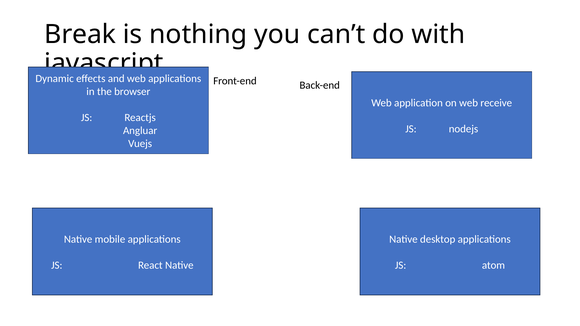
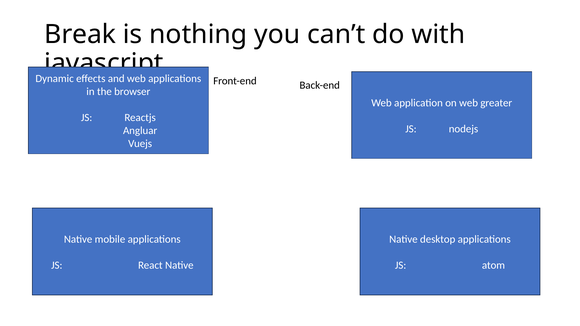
receive: receive -> greater
